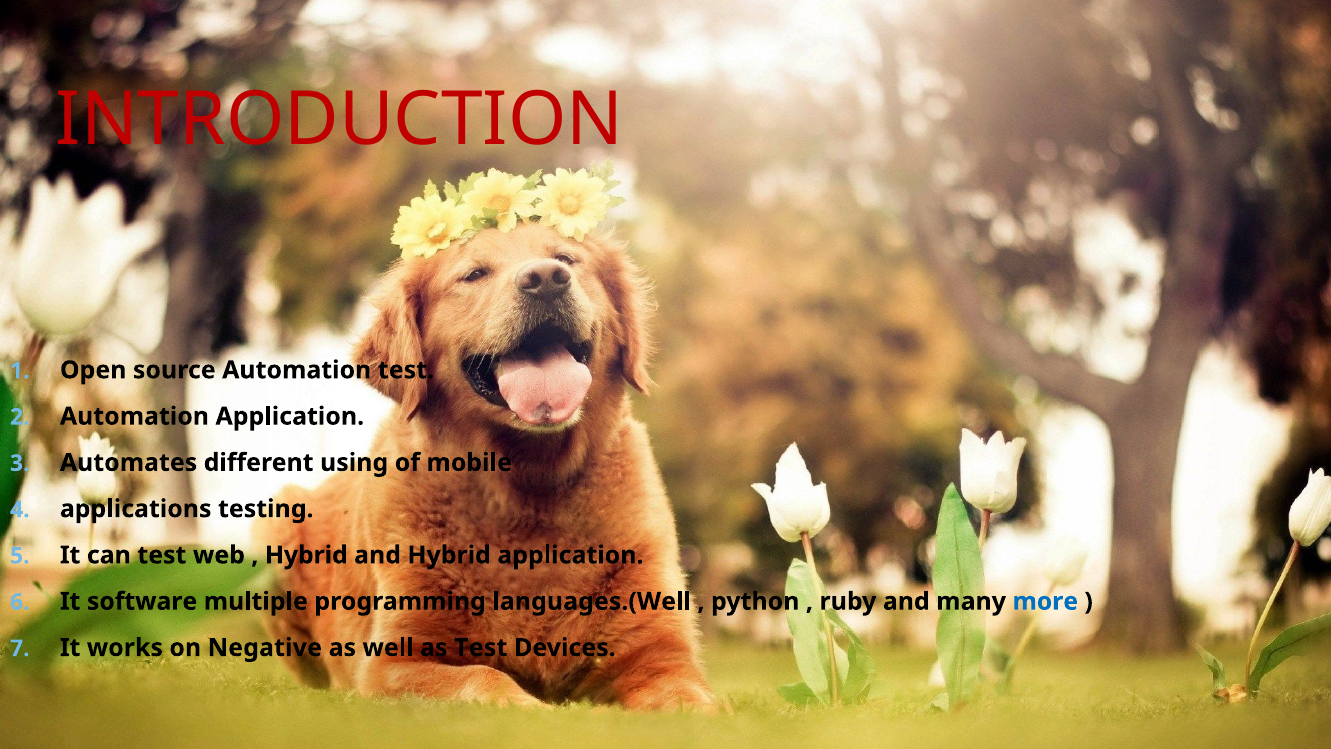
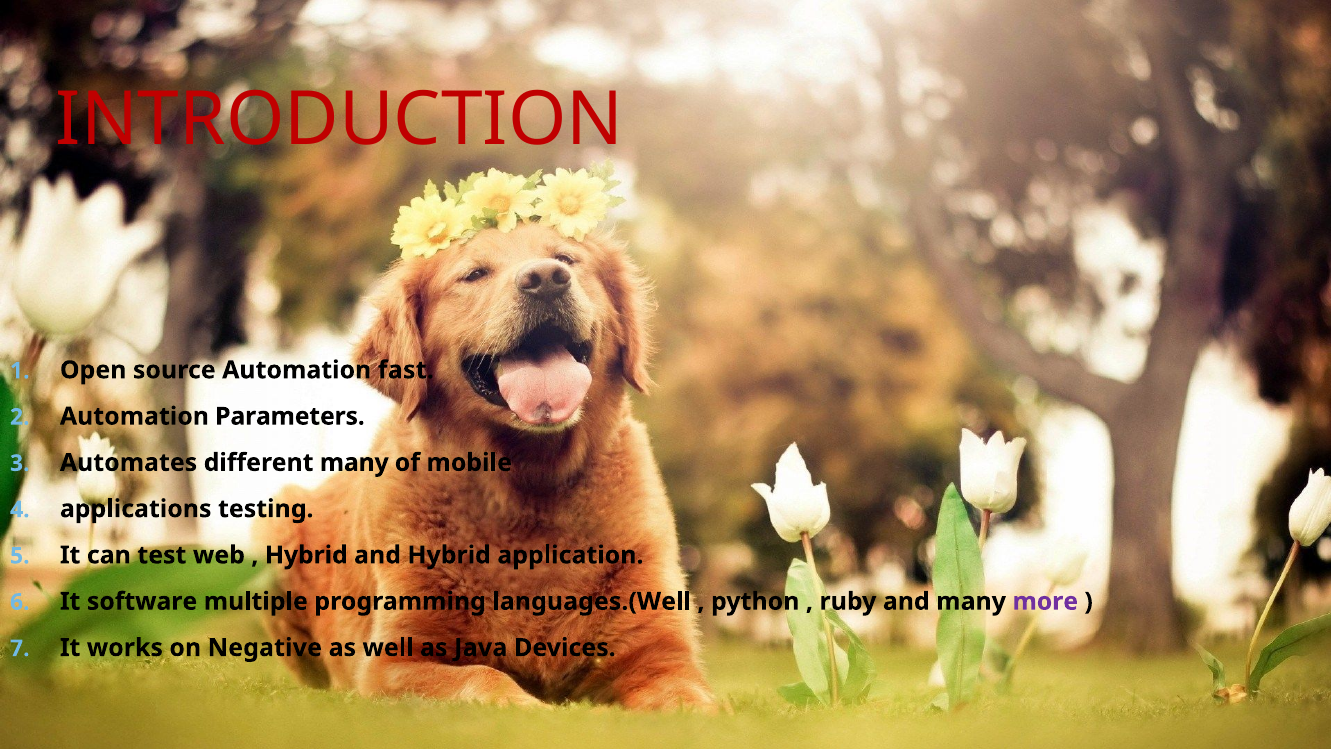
Automation test: test -> fast
Automation Application: Application -> Parameters
different using: using -> many
more colour: blue -> purple
as Test: Test -> Java
